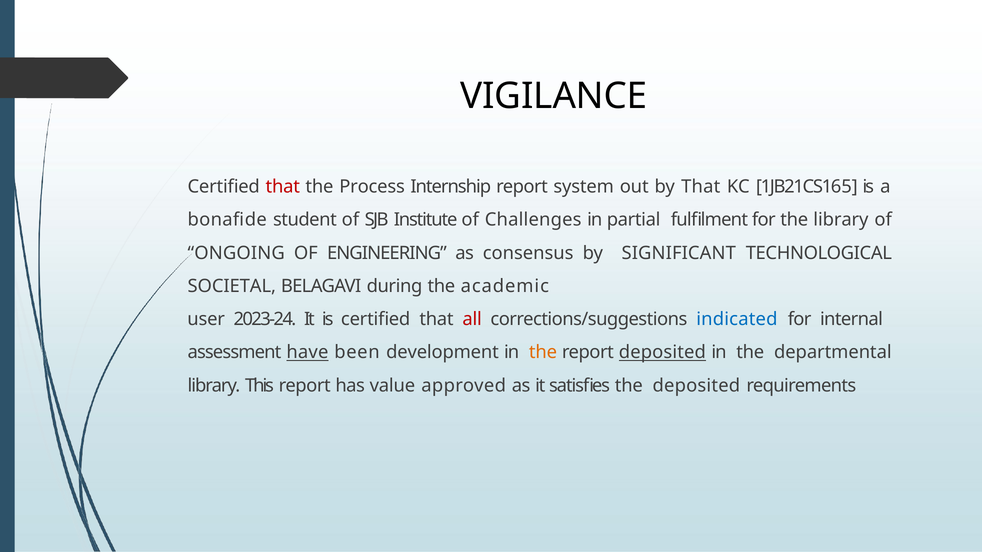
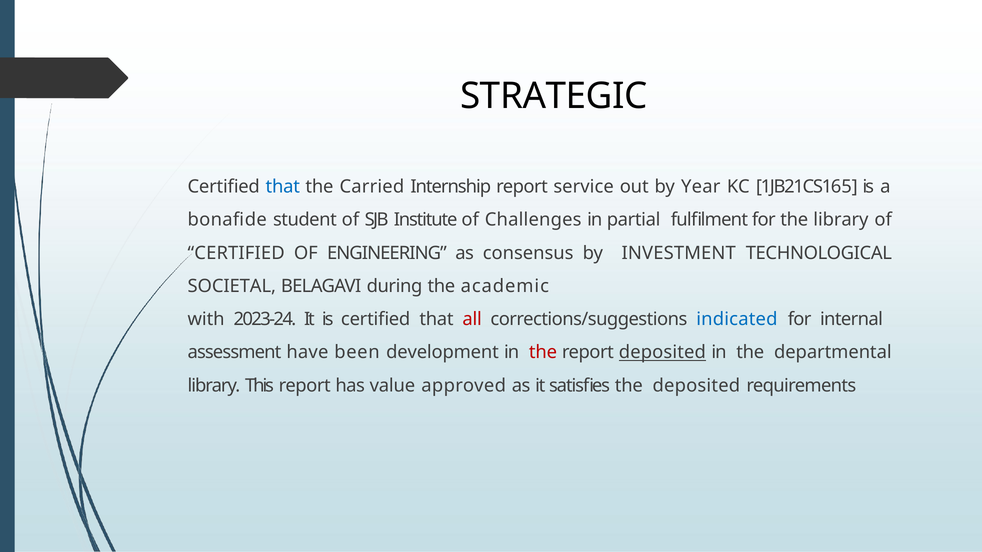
VIGILANCE: VIGILANCE -> STRATEGIC
that at (283, 187) colour: red -> blue
Process: Process -> Carried
system: system -> service
by That: That -> Year
ONGOING at (236, 253): ONGOING -> CERTIFIED
SIGNIFICANT: SIGNIFICANT -> INVESTMENT
user: user -> with
have underline: present -> none
the at (543, 353) colour: orange -> red
